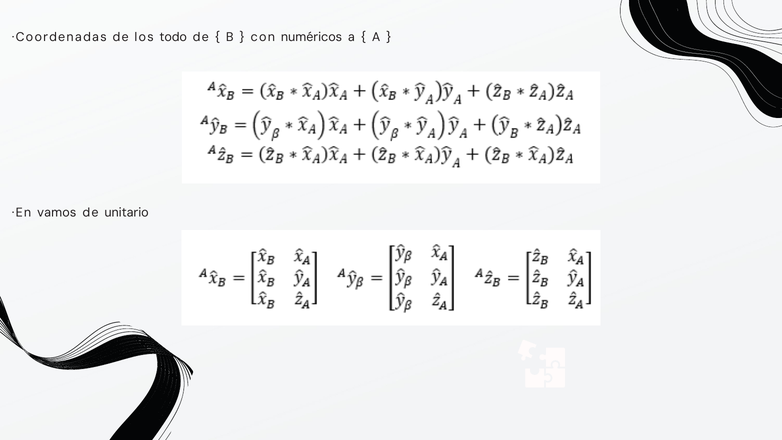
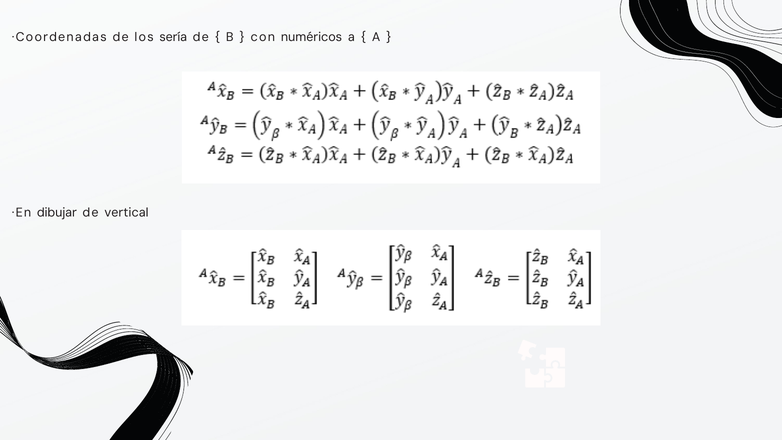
todo: todo -> sería
vamos: vamos -> dibujar
unitario: unitario -> vertical
